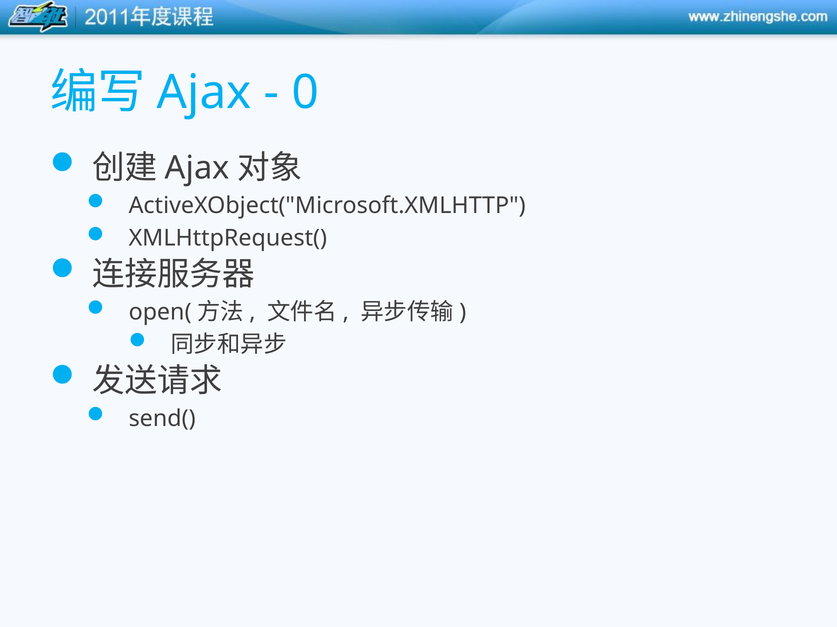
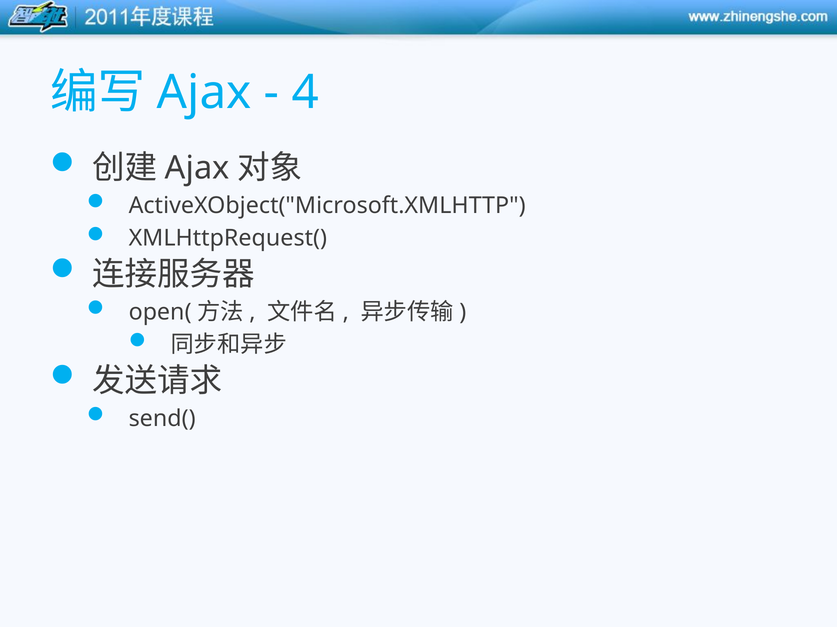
0: 0 -> 4
